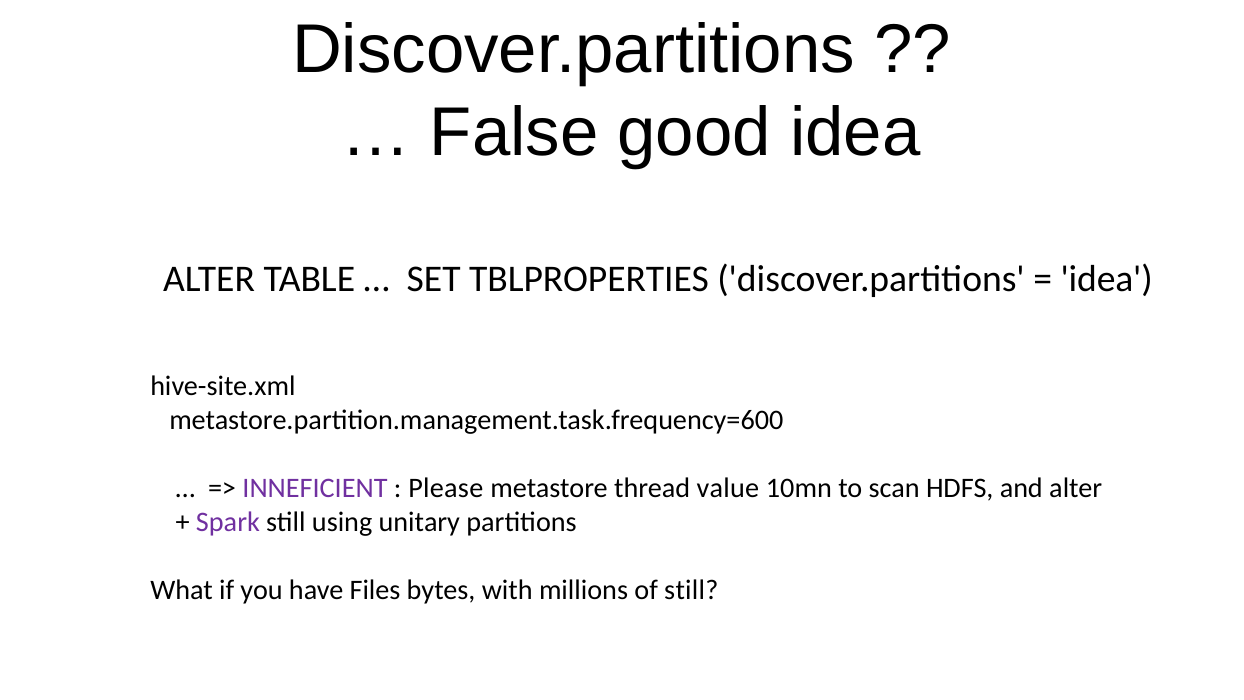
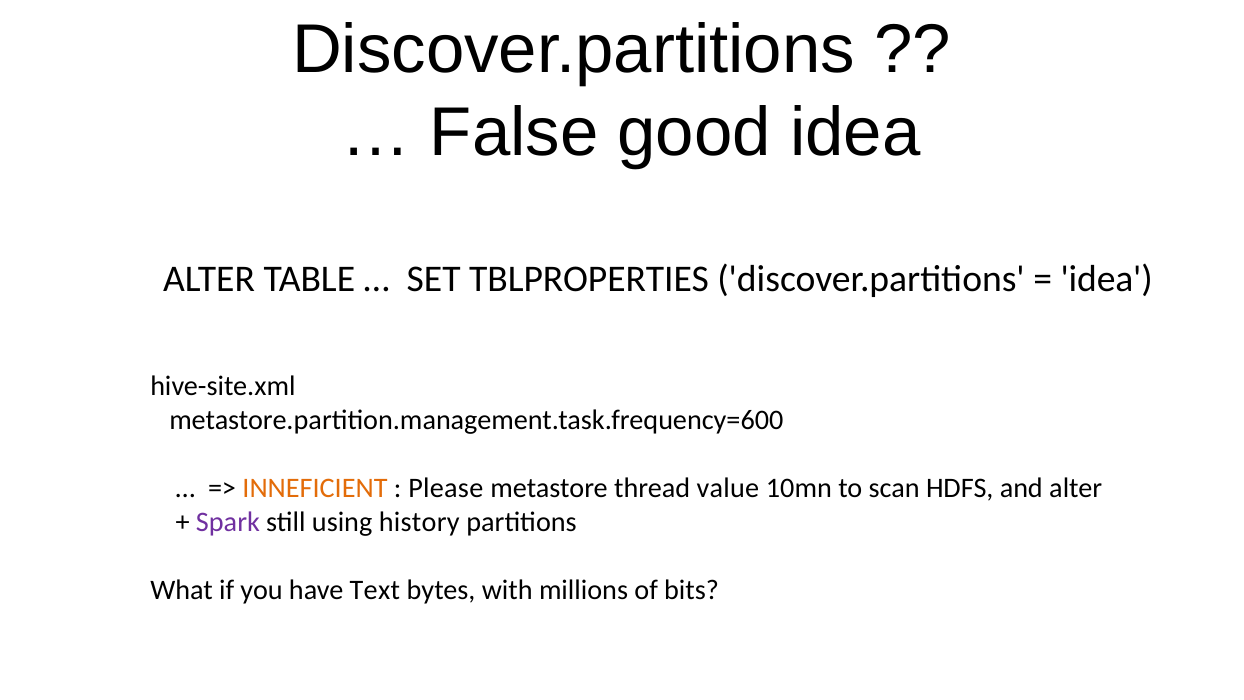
INNEFICIENT colour: purple -> orange
unitary: unitary -> history
Files: Files -> Text
of still: still -> bits
